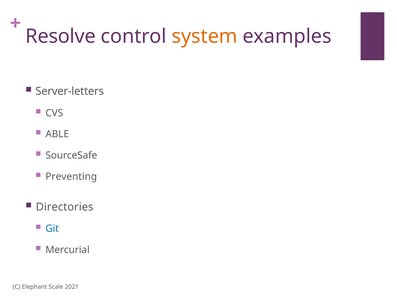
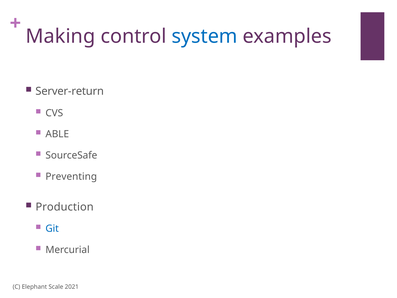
Resolve: Resolve -> Making
system colour: orange -> blue
Server-letters: Server-letters -> Server-return
Directories: Directories -> Production
